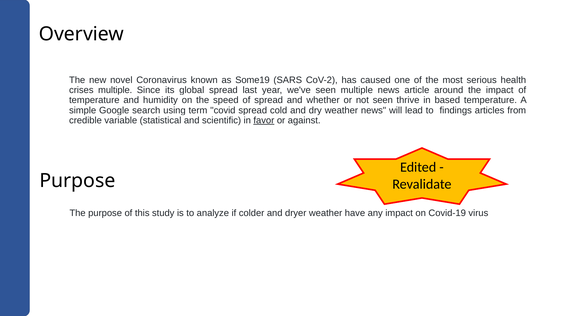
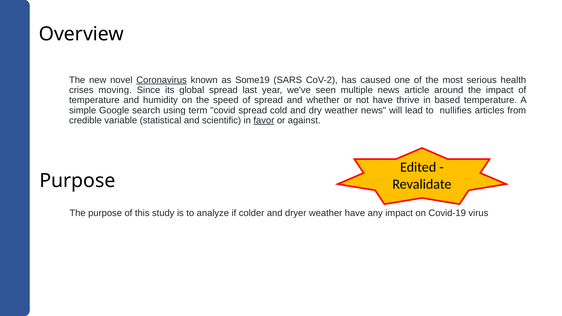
Coronavirus underline: none -> present
crises multiple: multiple -> moving
not seen: seen -> have
findings: findings -> nullifies
